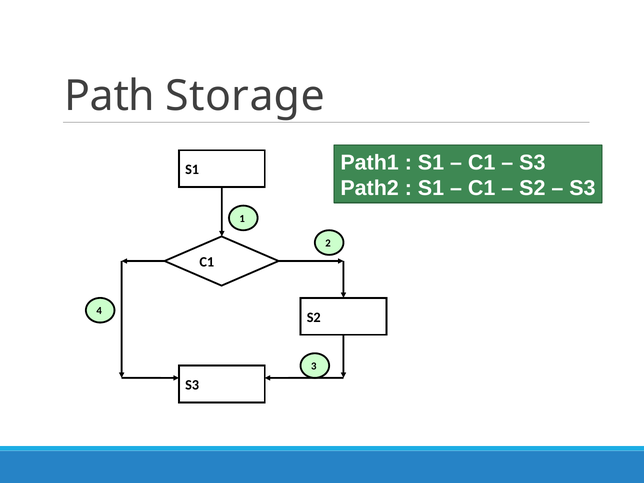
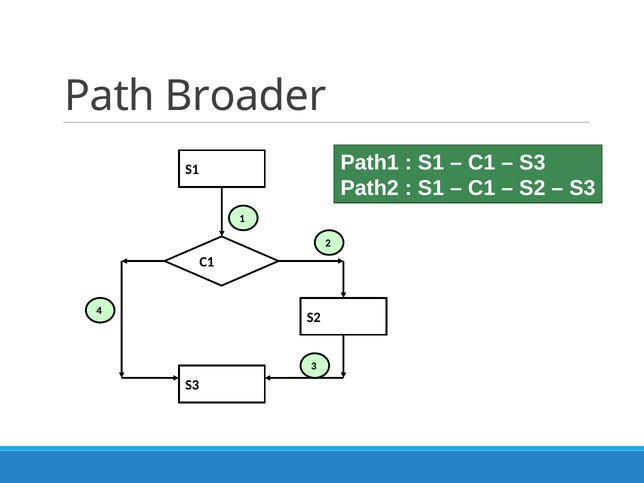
Storage: Storage -> Broader
